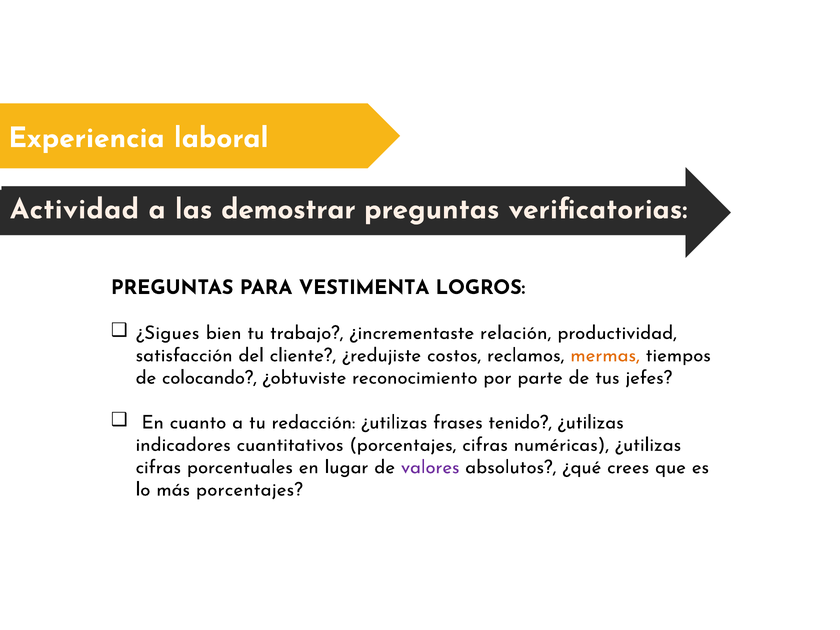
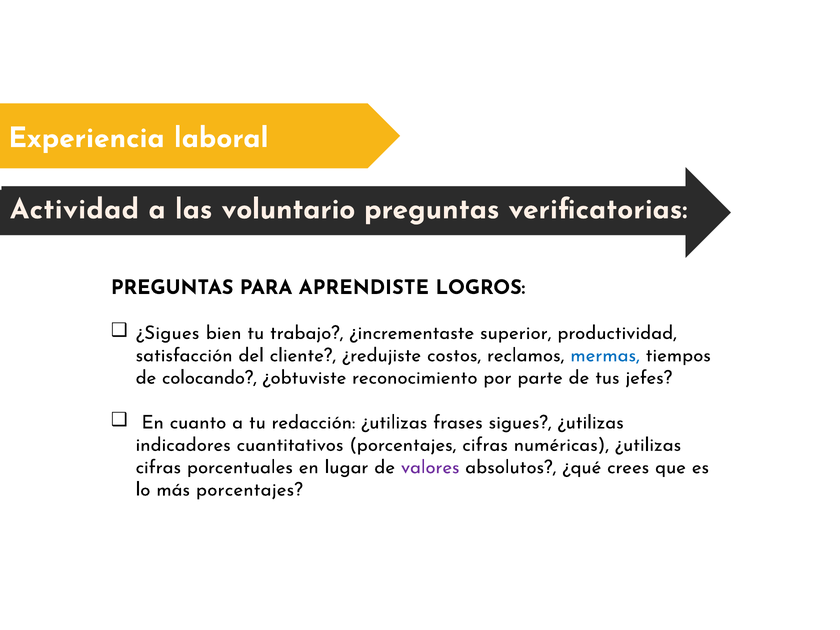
demostrar: demostrar -> voluntario
VESTIMENTA: VESTIMENTA -> APRENDISTE
relación: relación -> superior
mermas colour: orange -> blue
tenido: tenido -> sigues
